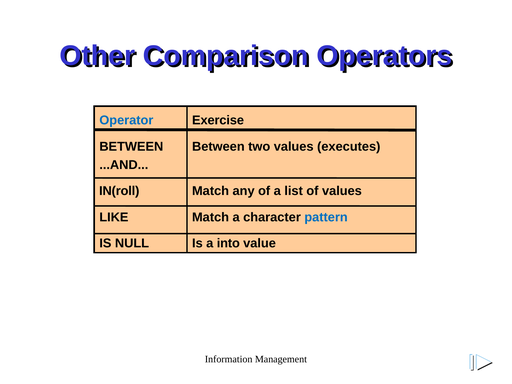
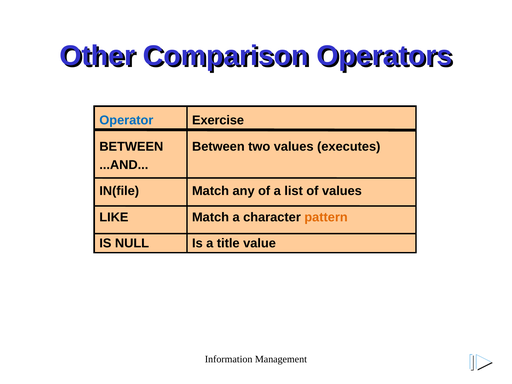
IN(roll: IN(roll -> IN(file
pattern colour: blue -> orange
into: into -> title
